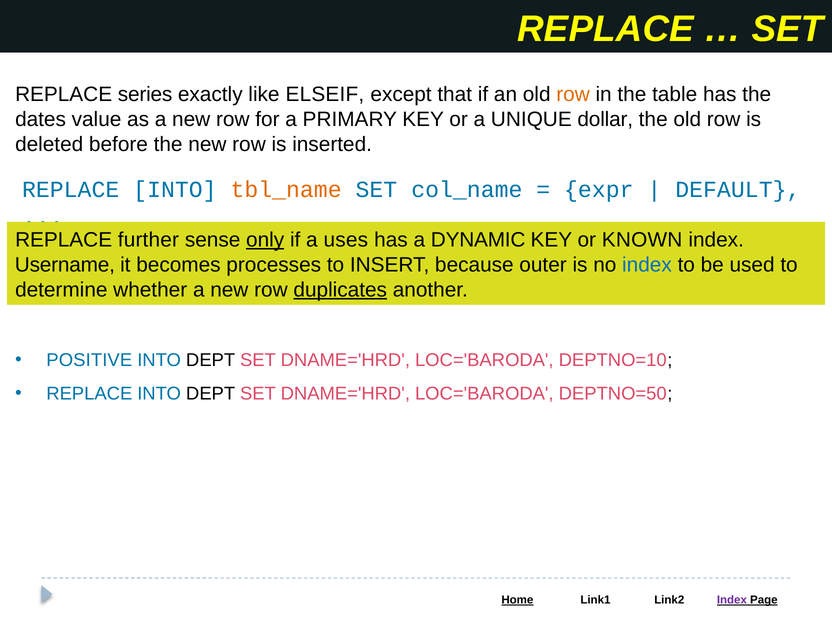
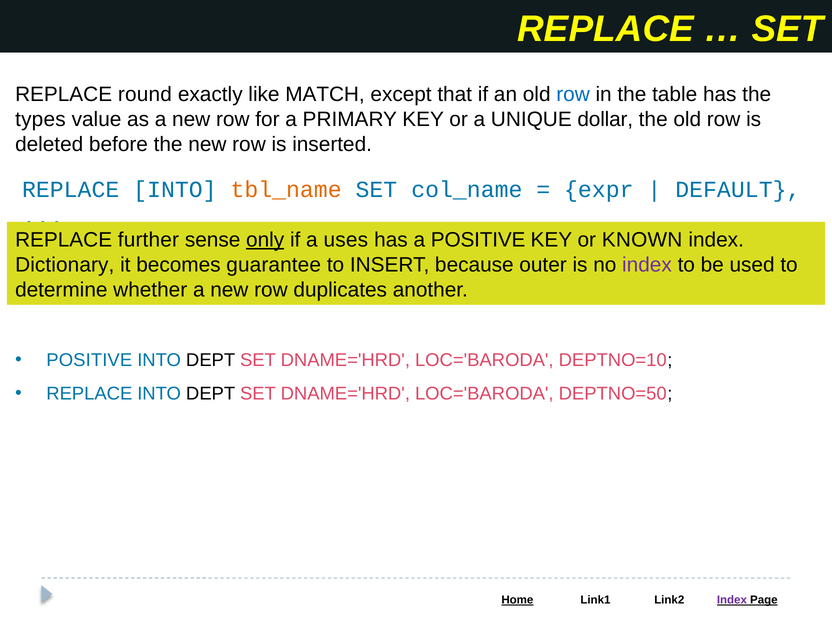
series: series -> round
ELSEIF: ELSEIF -> MATCH
row at (573, 94) colour: orange -> blue
dates: dates -> types
a DYNAMIC: DYNAMIC -> POSITIVE
Username: Username -> Dictionary
processes: processes -> guarantee
index at (647, 265) colour: blue -> purple
duplicates underline: present -> none
